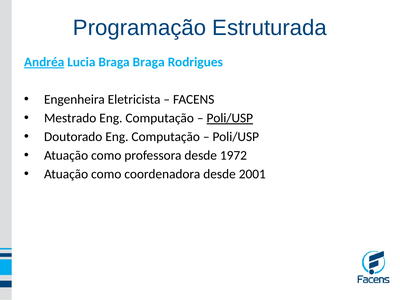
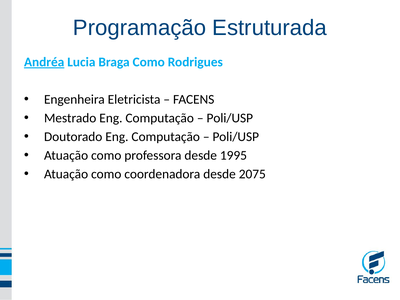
Braga Braga: Braga -> Como
Poli/USP at (230, 118) underline: present -> none
1972: 1972 -> 1995
2001: 2001 -> 2075
